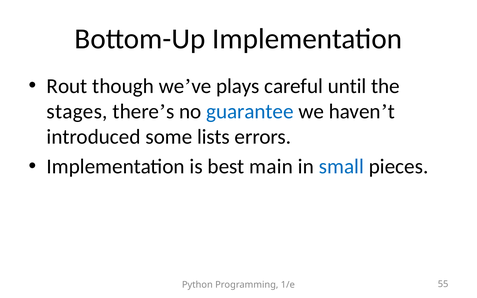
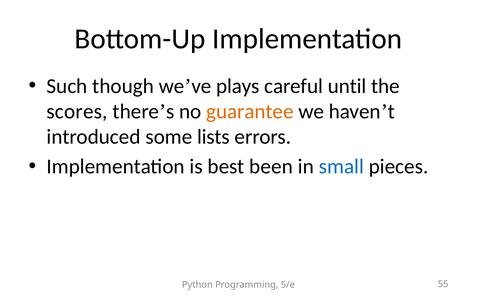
Rout: Rout -> Such
stages: stages -> scores
guarantee colour: blue -> orange
main: main -> been
1/e: 1/e -> 5/e
